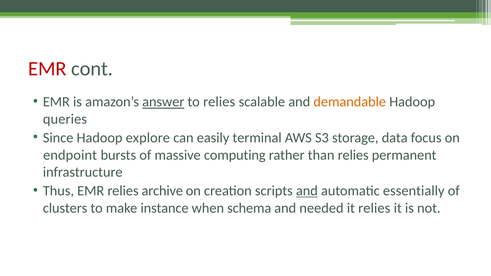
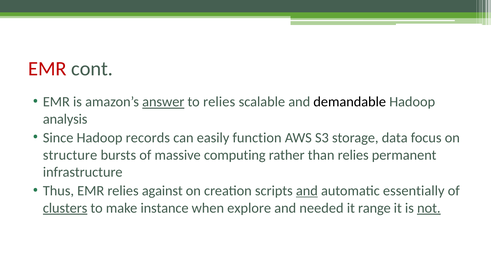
demandable colour: orange -> black
queries: queries -> analysis
explore: explore -> records
terminal: terminal -> function
endpoint: endpoint -> structure
archive: archive -> against
clusters underline: none -> present
schema: schema -> explore
it relies: relies -> range
not underline: none -> present
